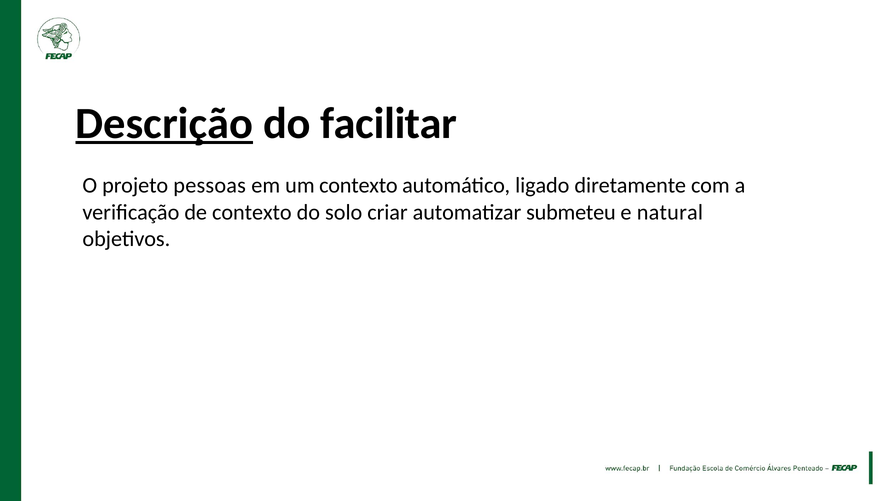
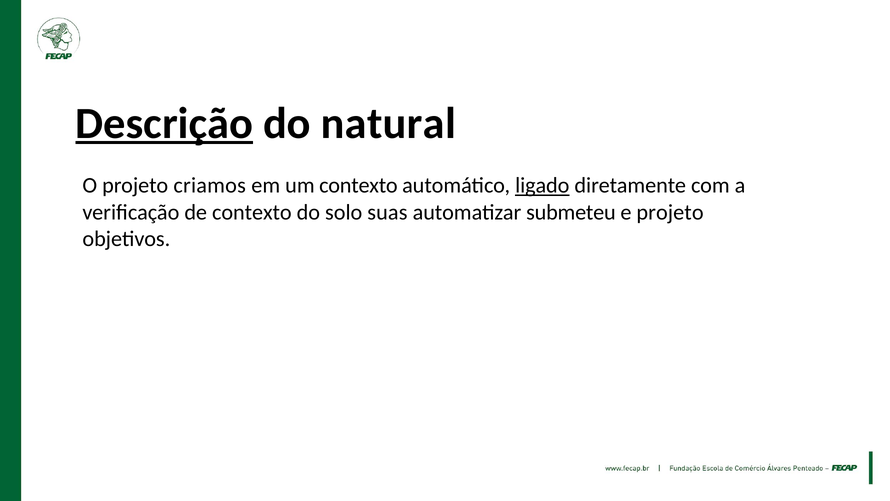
facilitar: facilitar -> natural
pessoas: pessoas -> criamos
ligado underline: none -> present
criar: criar -> suas
e natural: natural -> projeto
